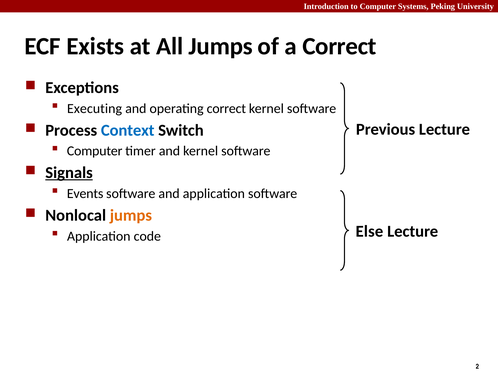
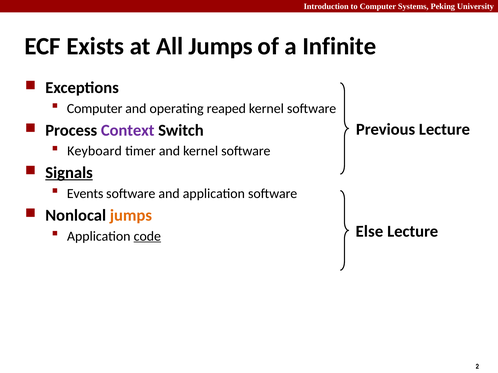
a Correct: Correct -> Infinite
Executing at (95, 109): Executing -> Computer
operating correct: correct -> reaped
Context colour: blue -> purple
Computer at (95, 151): Computer -> Keyboard
code underline: none -> present
